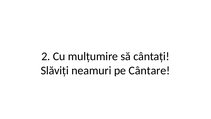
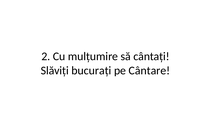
neamuri: neamuri -> bucurați
